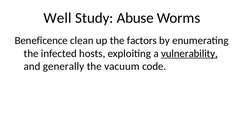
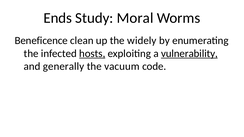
Well: Well -> Ends
Abuse: Abuse -> Moral
factors: factors -> widely
hosts underline: none -> present
